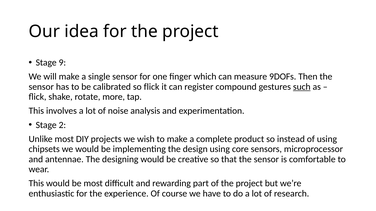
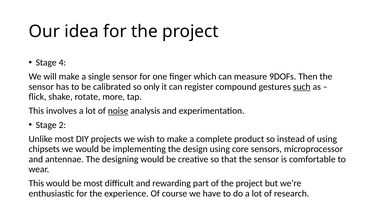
9: 9 -> 4
so flick: flick -> only
noise underline: none -> present
